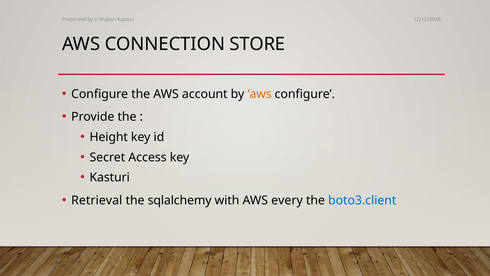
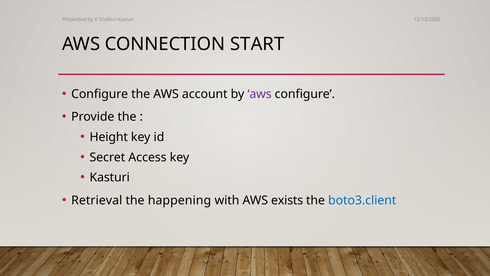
STORE: STORE -> START
aws at (260, 94) colour: orange -> purple
sqlalchemy: sqlalchemy -> happening
every: every -> exists
